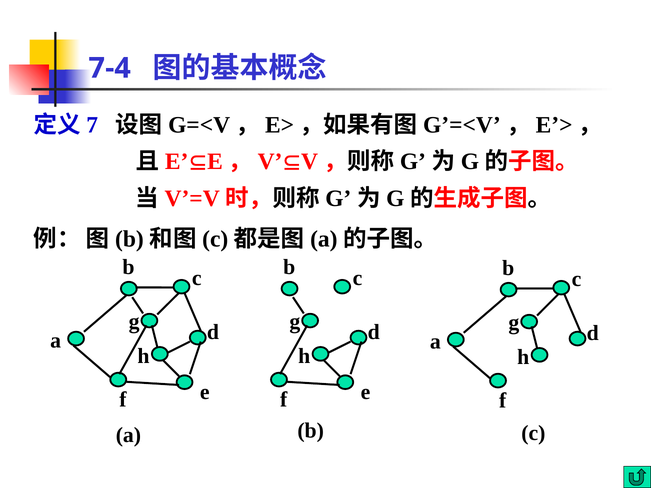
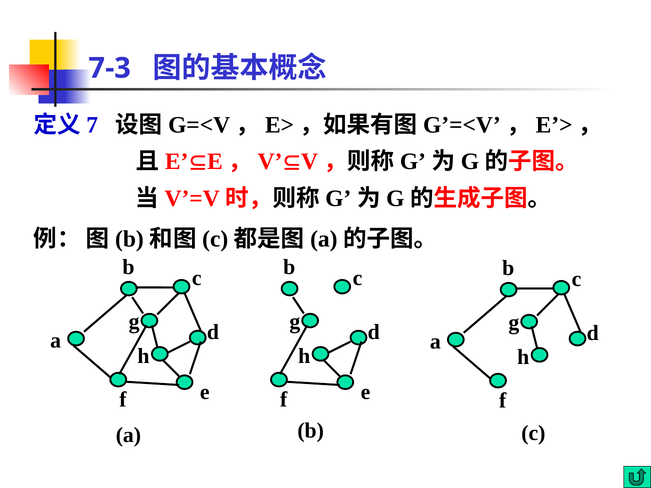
7-4: 7-4 -> 7-3
